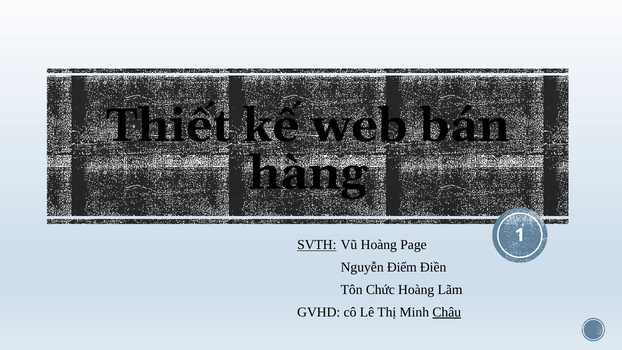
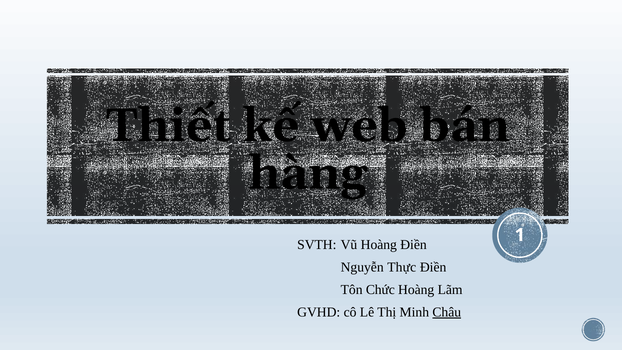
SVTH underline: present -> none
Hoàng Page: Page -> Điền
Điểm: Điểm -> Thực
